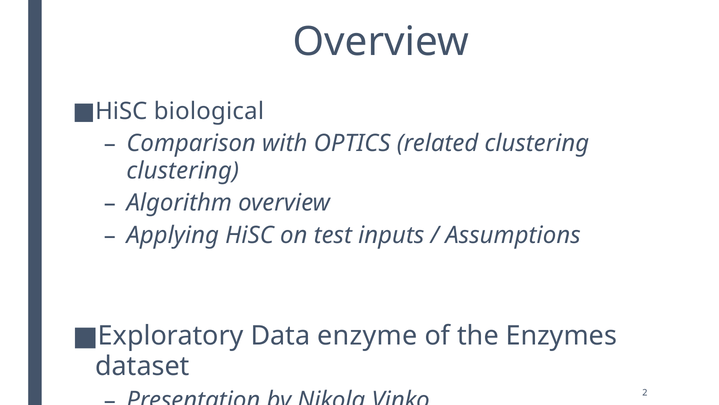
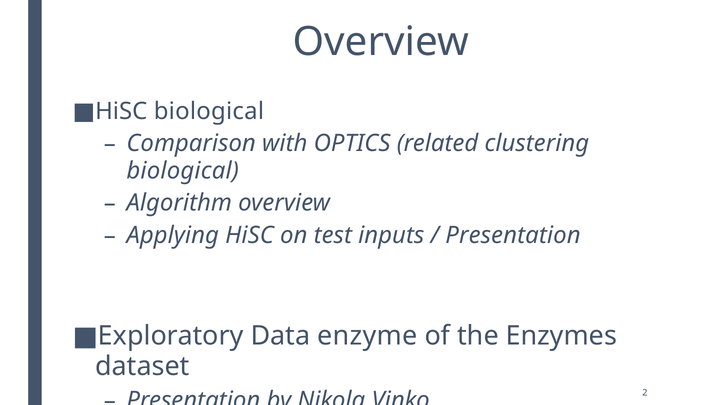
clustering at (183, 170): clustering -> biological
Assumptions at (513, 235): Assumptions -> Presentation
